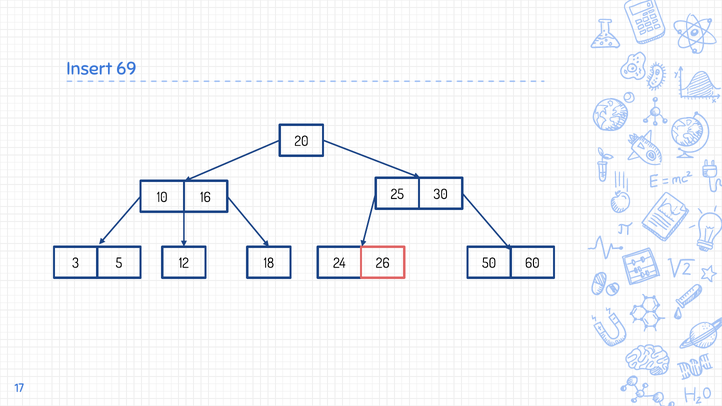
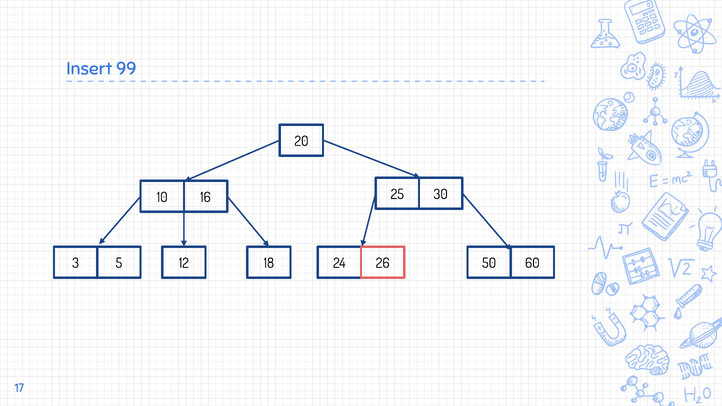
69: 69 -> 99
